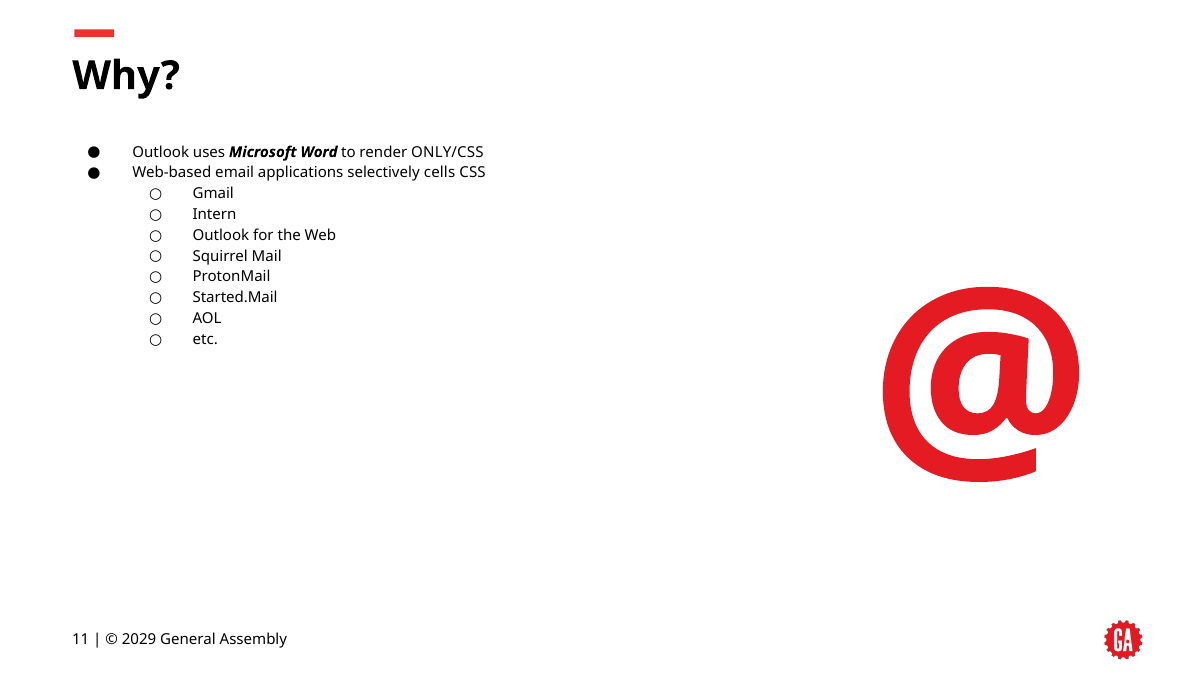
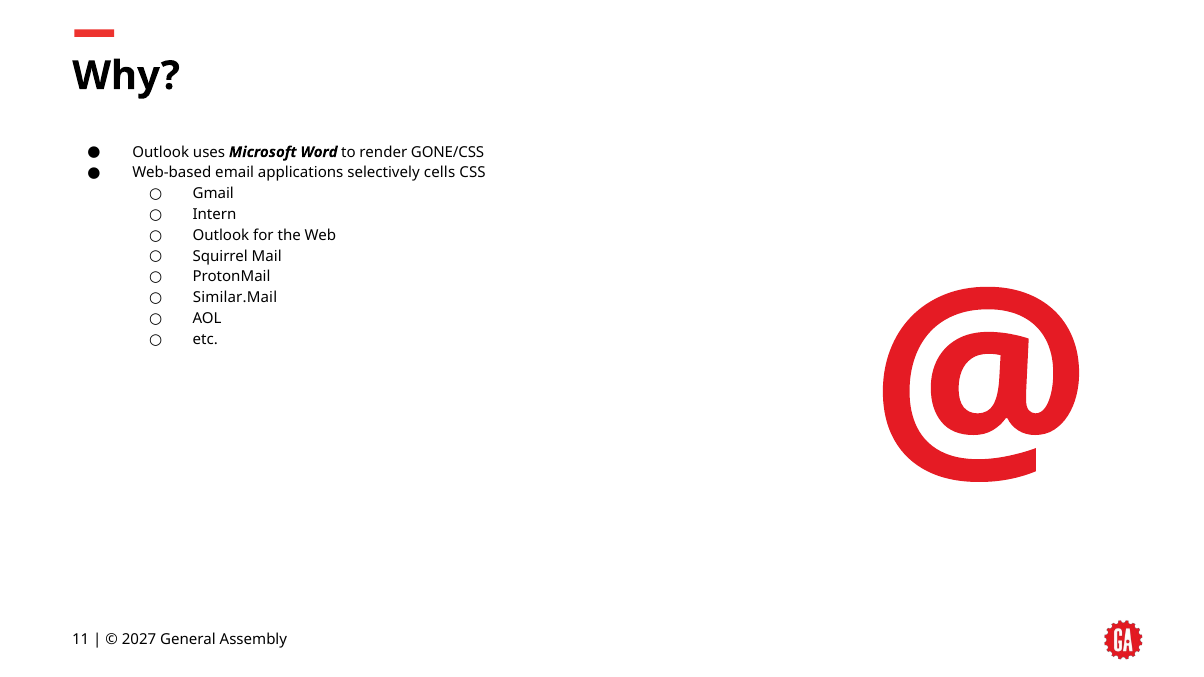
ONLY/CSS: ONLY/CSS -> GONE/CSS
Started.Mail: Started.Mail -> Similar.Mail
2029: 2029 -> 2027
